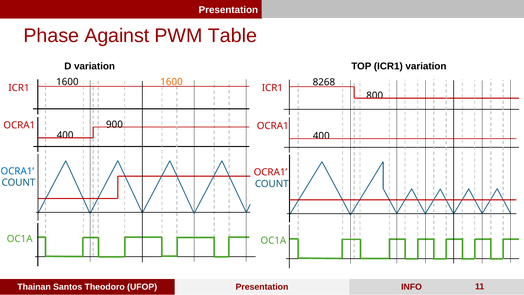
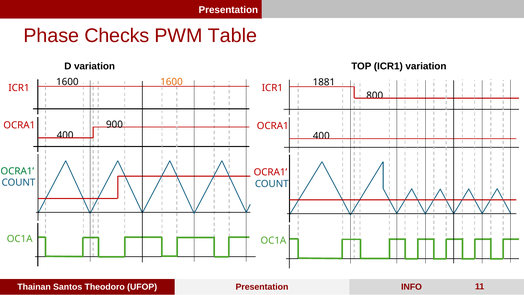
Against: Against -> Checks
8268: 8268 -> 1881
OCRA1 at (17, 171) colour: blue -> green
